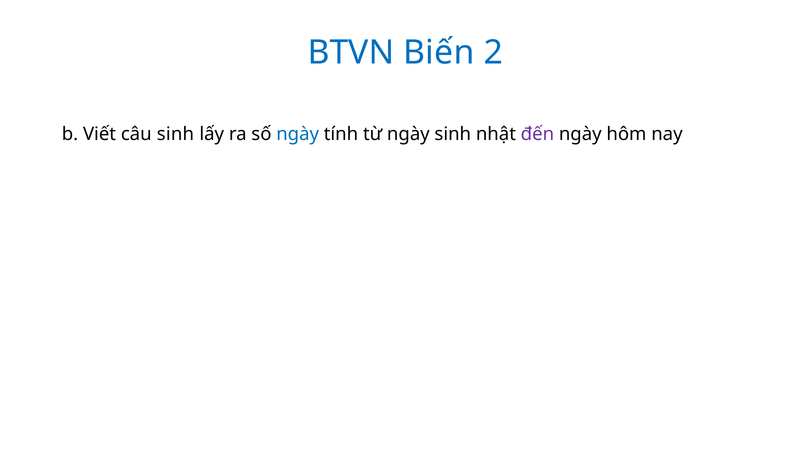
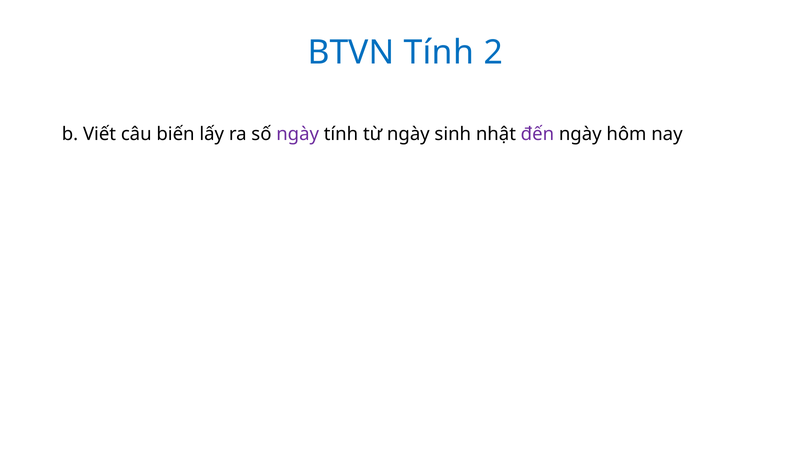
BTVN Biến: Biến -> Tính
câu sinh: sinh -> biến
ngày at (298, 134) colour: blue -> purple
